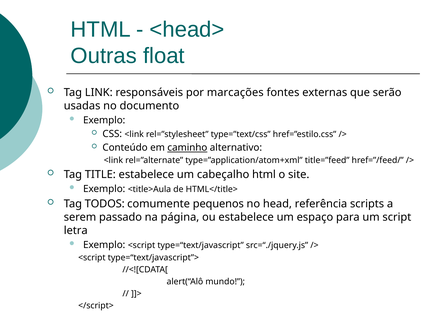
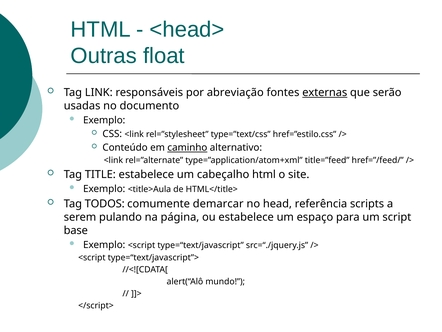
marcações: marcações -> abreviação
externas underline: none -> present
pequenos: pequenos -> demarcar
passado: passado -> pulando
letra: letra -> base
